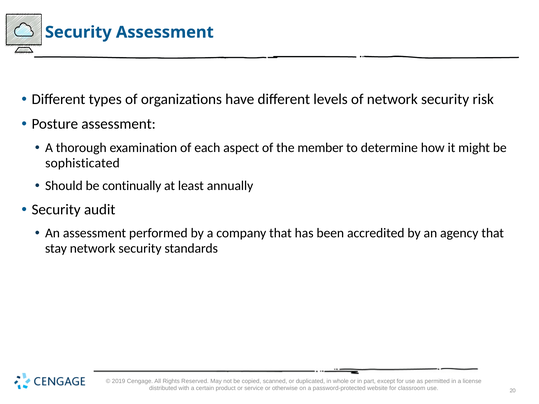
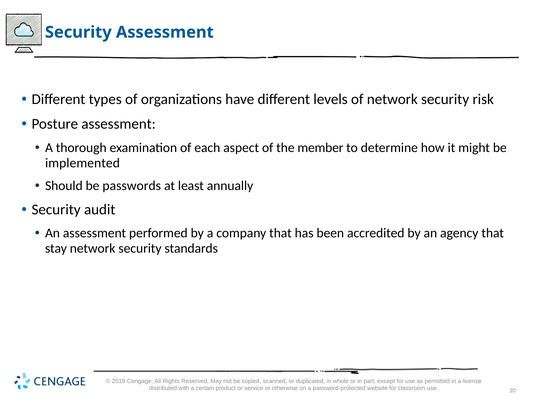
sophisticated: sophisticated -> implemented
continually: continually -> passwords
